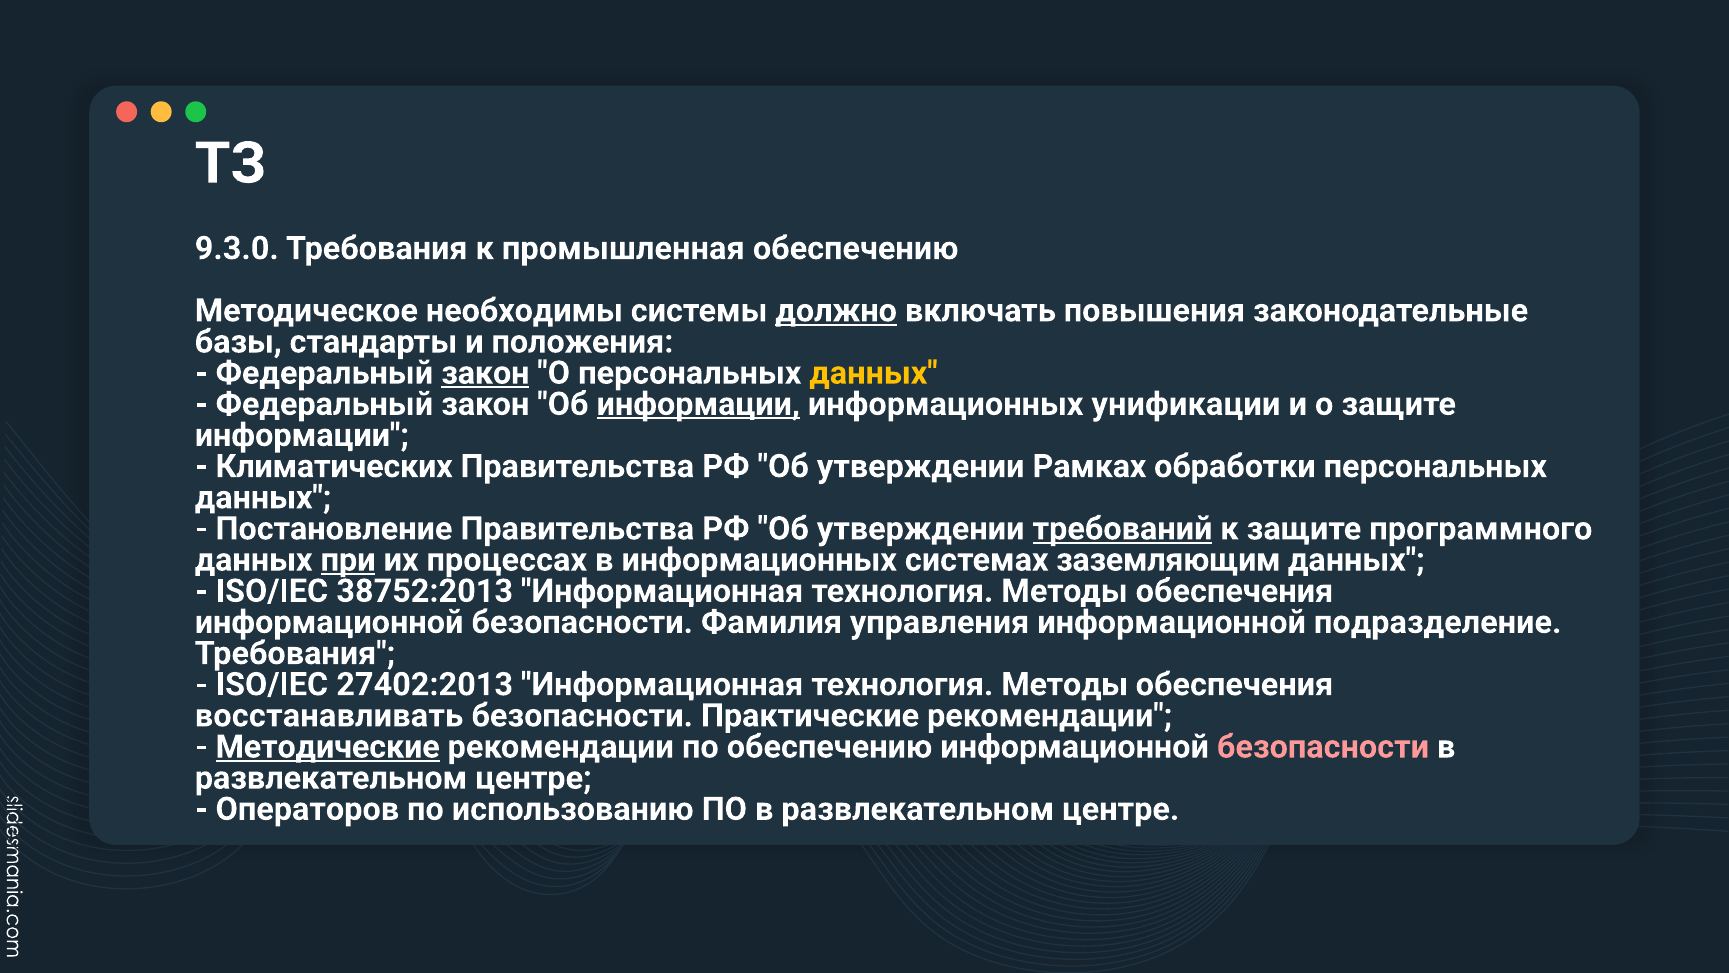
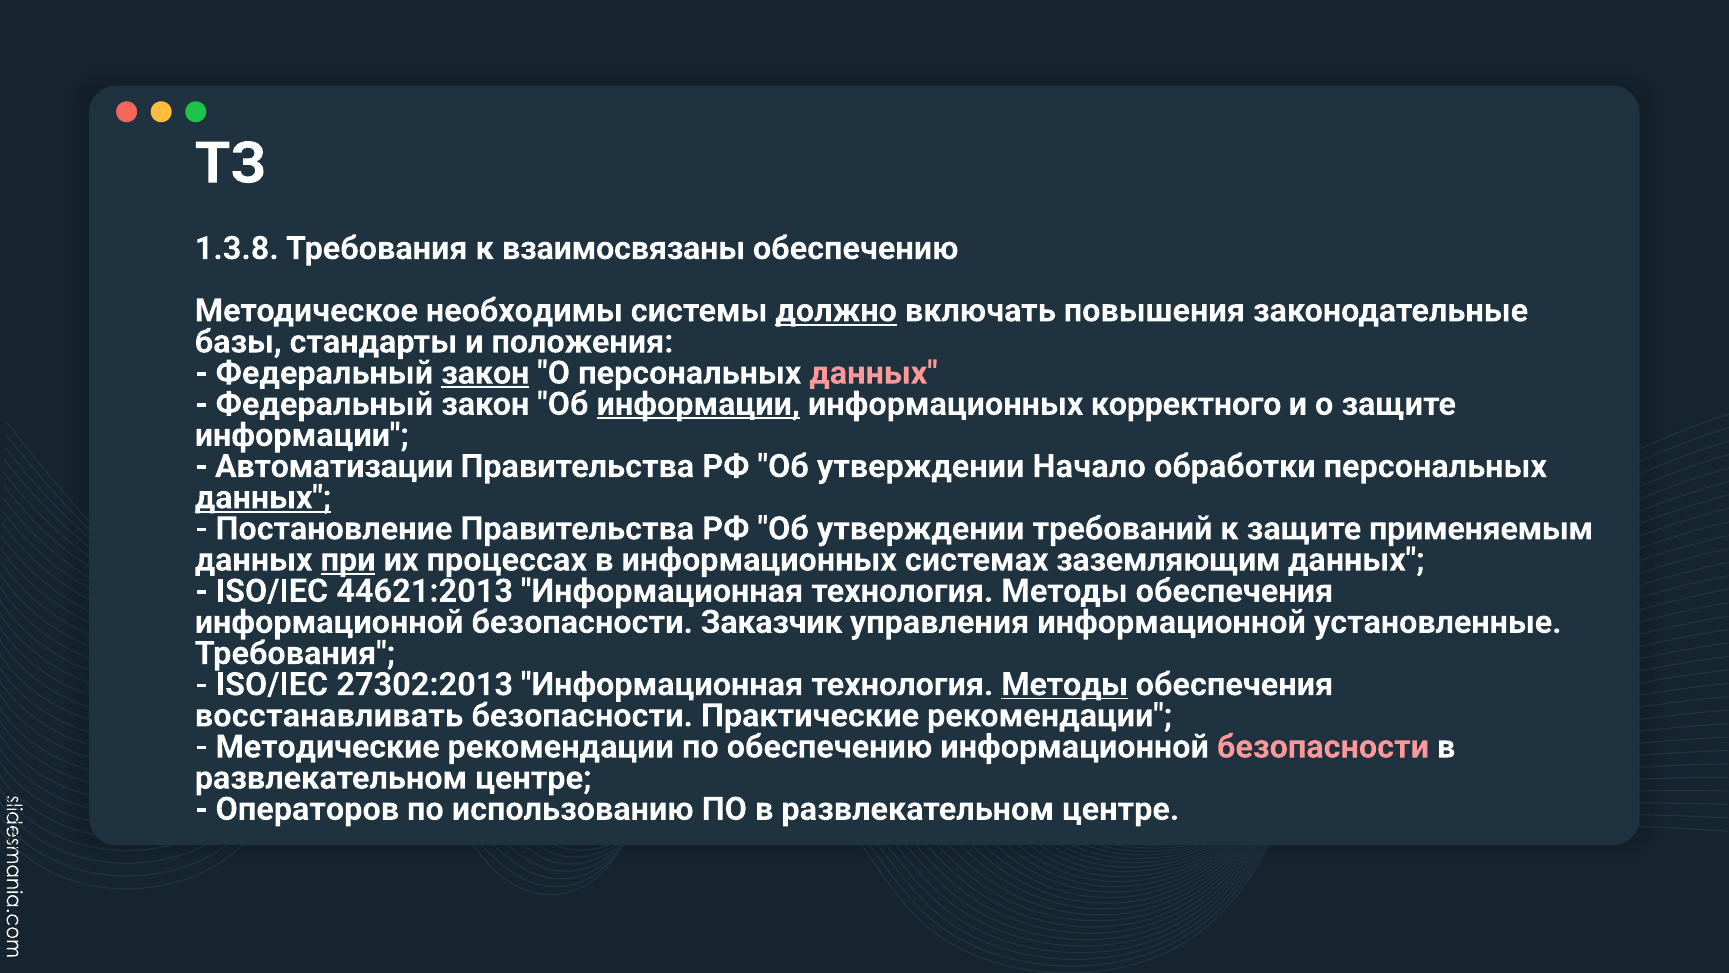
9.3.0: 9.3.0 -> 1.3.8
промышленная: промышленная -> взаимосвязаны
данных at (873, 373) colour: yellow -> pink
унификации: унификации -> корректного
Климатических: Климатических -> Автоматизации
Рамках: Рамках -> Начало
данных at (263, 497) underline: none -> present
требований underline: present -> none
программного: программного -> применяемым
38752:2013: 38752:2013 -> 44621:2013
Фамилия: Фамилия -> Заказчик
подразделение: подразделение -> установленные
27402:2013: 27402:2013 -> 27302:2013
Методы at (1065, 684) underline: none -> present
Методические underline: present -> none
